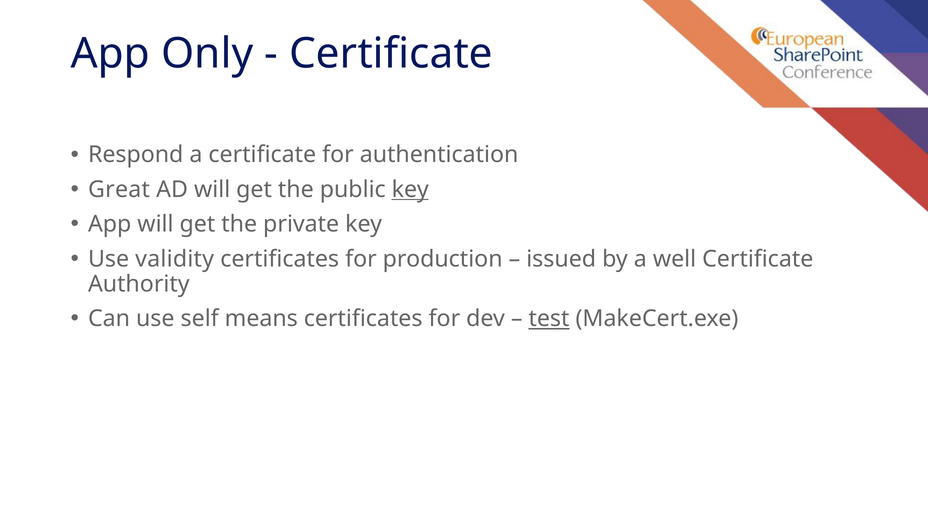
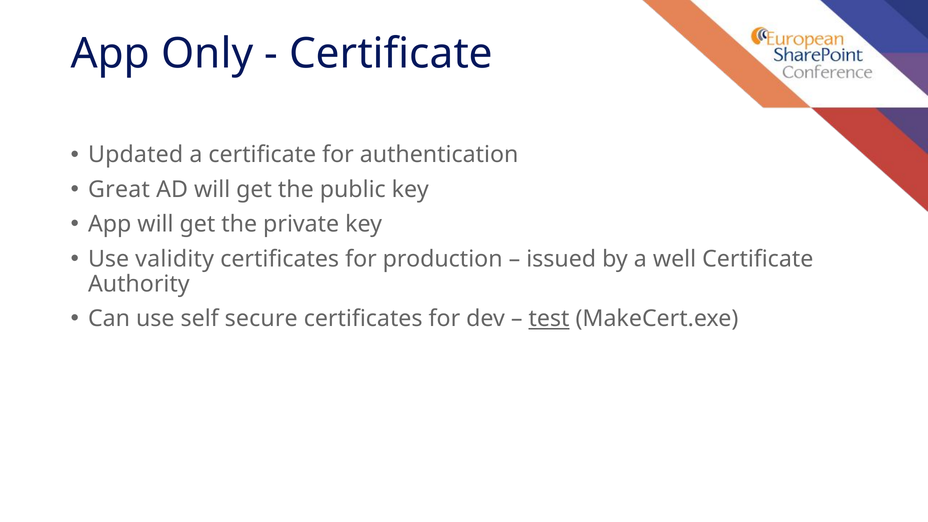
Respond: Respond -> Updated
key at (410, 189) underline: present -> none
means: means -> secure
